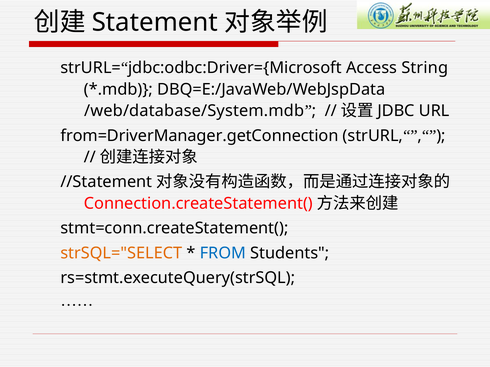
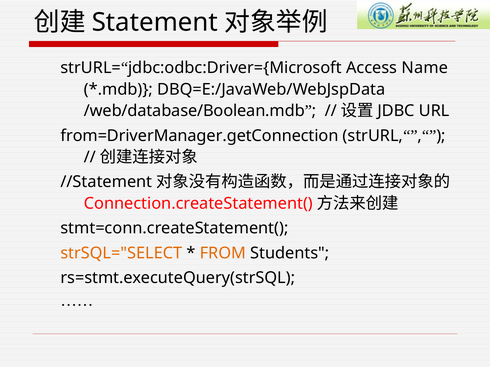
String: String -> Name
/web/database/System.mdb: /web/database/System.mdb -> /web/database/Boolean.mdb
FROM colour: blue -> orange
